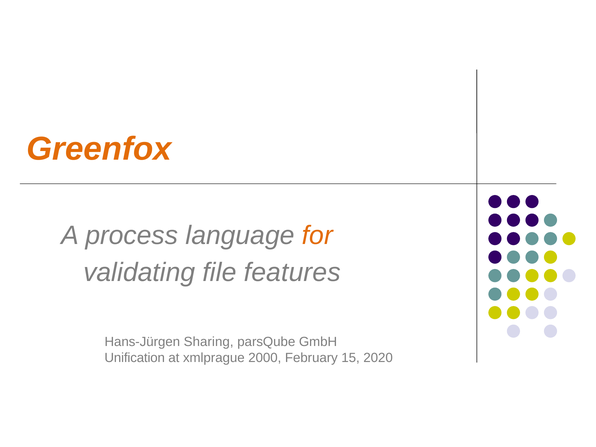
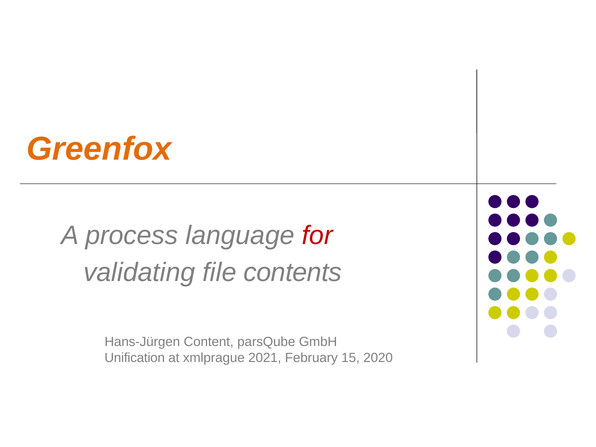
for colour: orange -> red
features: features -> contents
Sharing: Sharing -> Content
2000: 2000 -> 2021
